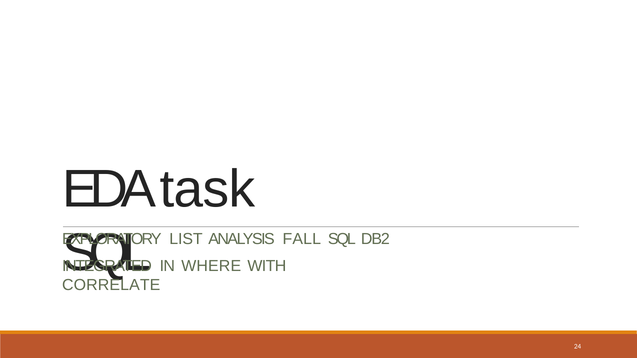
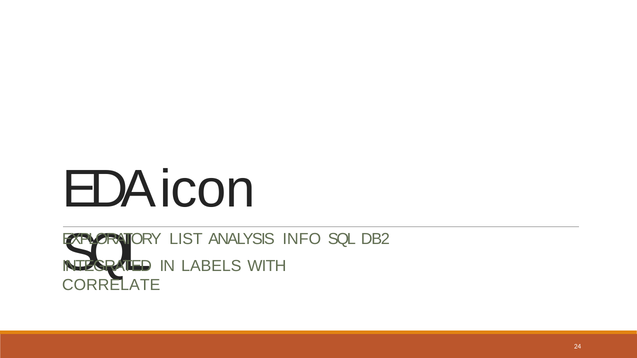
task: task -> icon
FALL: FALL -> INFO
WHERE: WHERE -> LABELS
